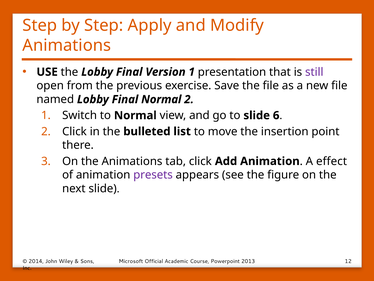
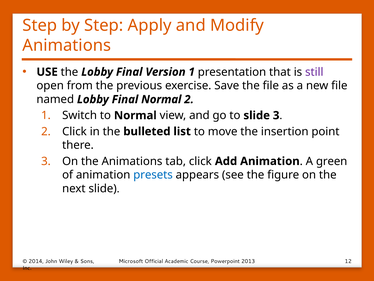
slide 6: 6 -> 3
effect: effect -> green
presets colour: purple -> blue
